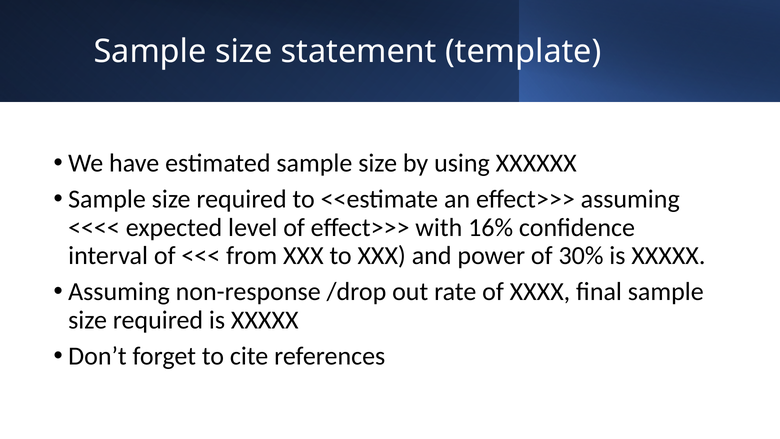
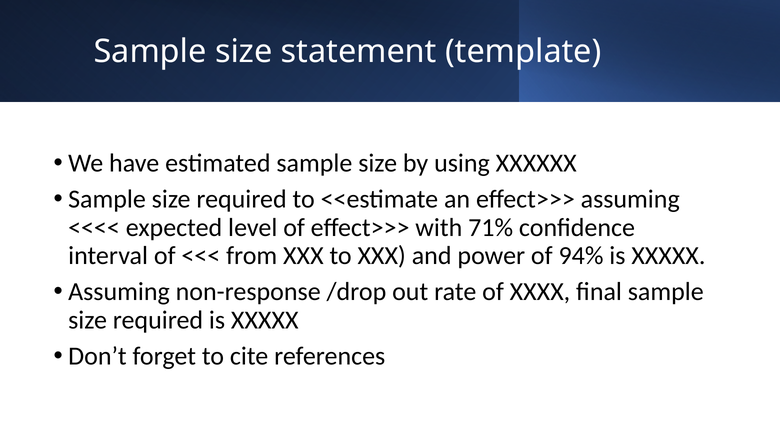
16%: 16% -> 71%
30%: 30% -> 94%
